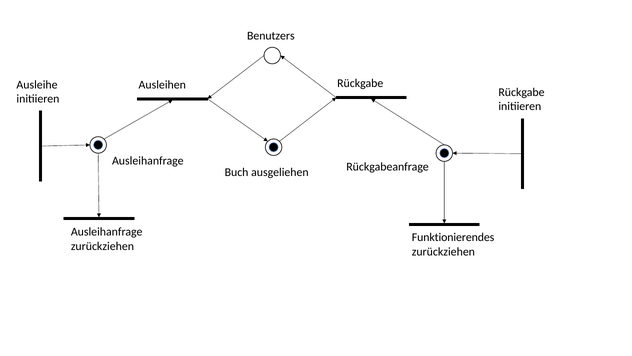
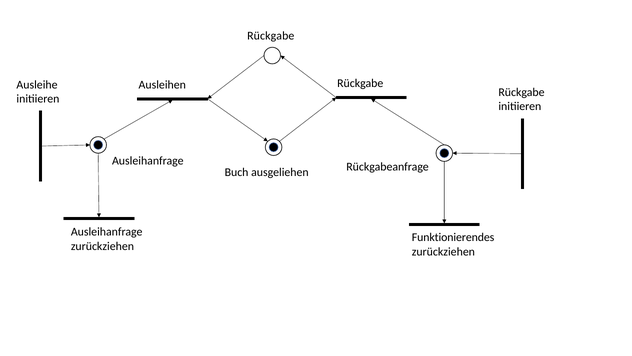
Benutzers at (271, 36): Benutzers -> Rückgabe
